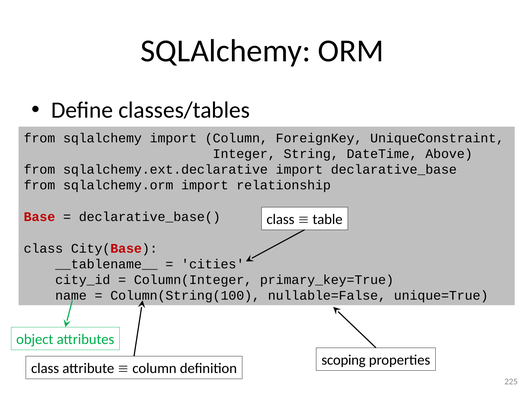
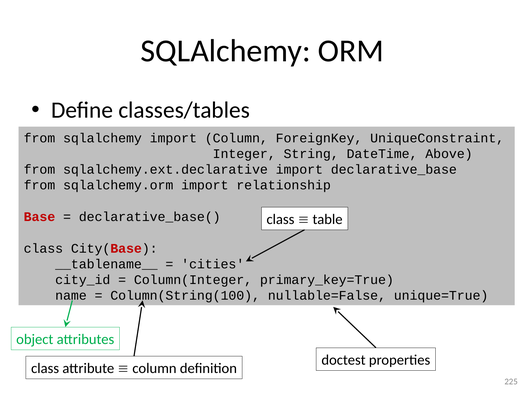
scoping: scoping -> doctest
